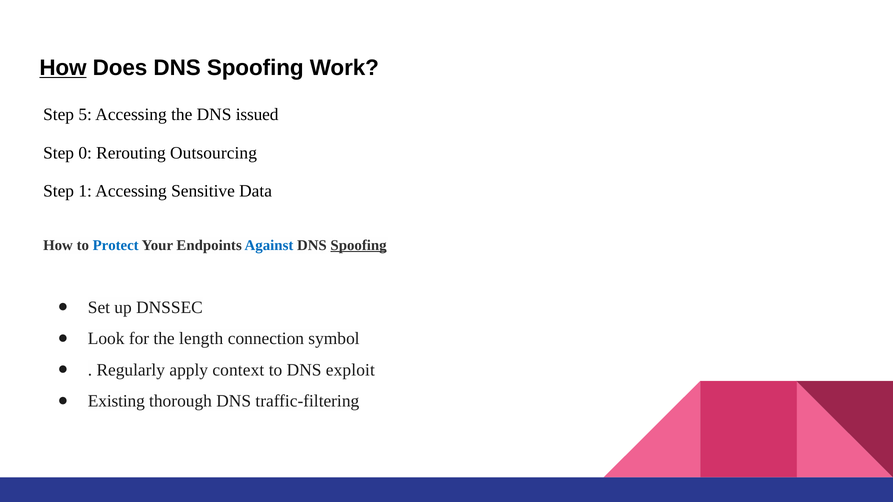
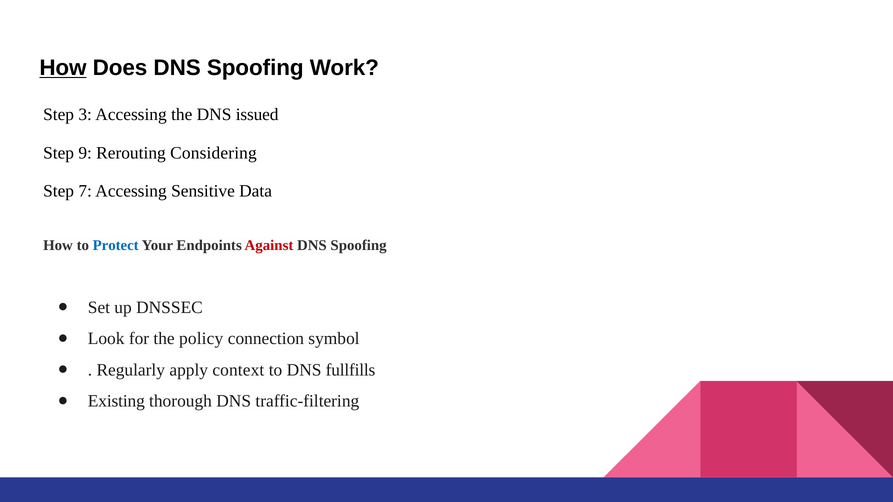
5: 5 -> 3
0: 0 -> 9
Outsourcing: Outsourcing -> Considering
1: 1 -> 7
Against colour: blue -> red
Spoofing at (359, 245) underline: present -> none
length: length -> policy
exploit: exploit -> fullfills
